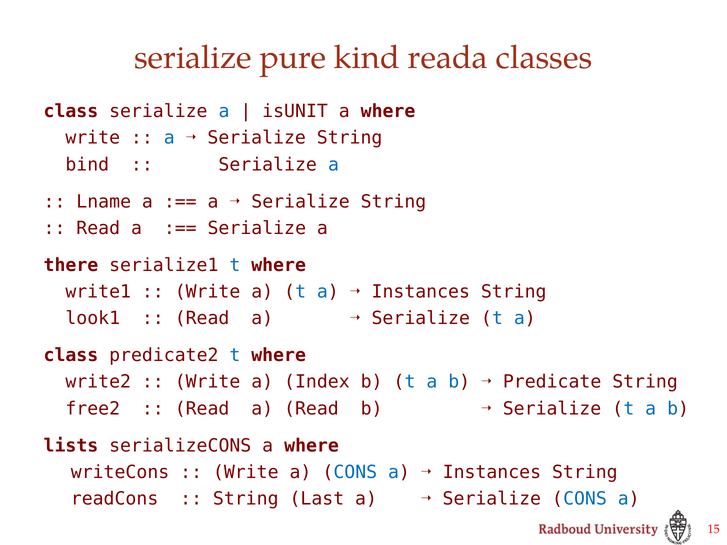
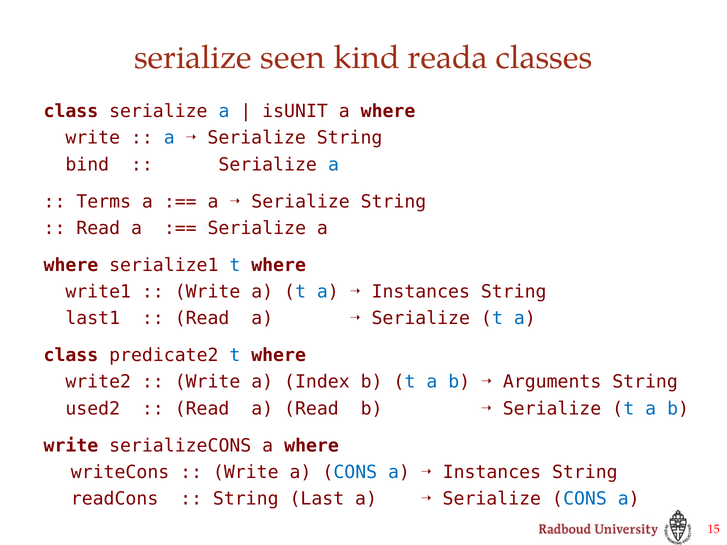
pure: pure -> seen
Lname: Lname -> Terms
there at (71, 265): there -> where
look1: look1 -> last1
Predicate: Predicate -> Arguments
free2: free2 -> used2
lists at (71, 446): lists -> write
